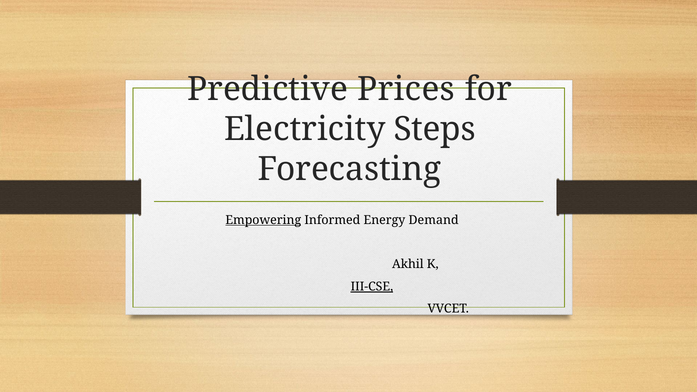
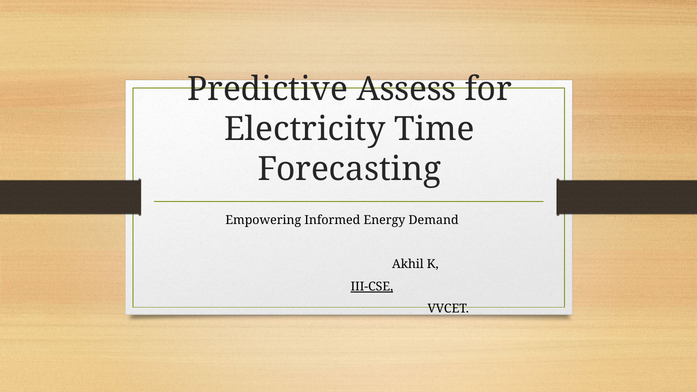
Prices: Prices -> Assess
Steps: Steps -> Time
Empowering underline: present -> none
